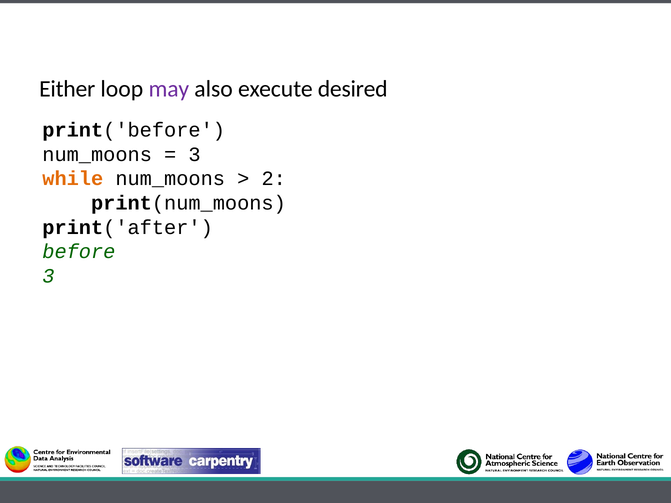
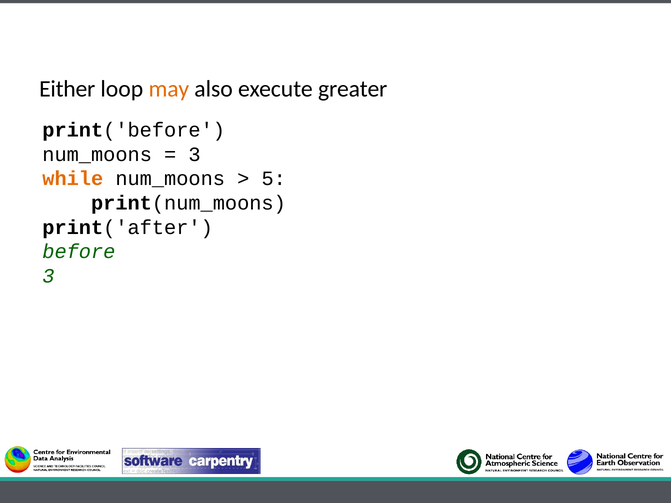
may colour: purple -> orange
desired: desired -> greater
2: 2 -> 5
